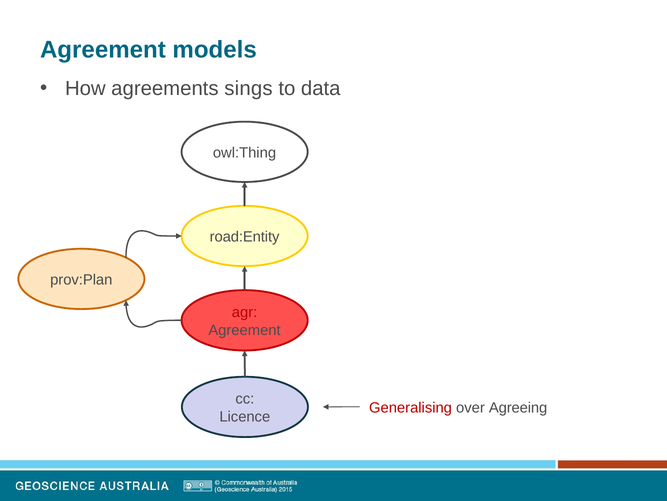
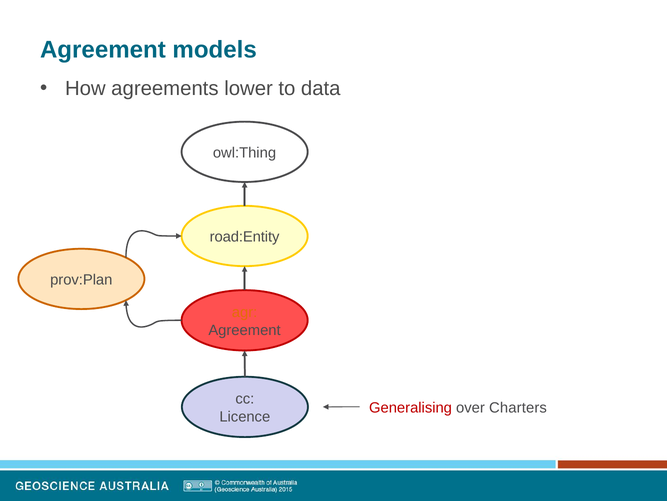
sings: sings -> lower
agr colour: red -> orange
Agreeing: Agreeing -> Charters
